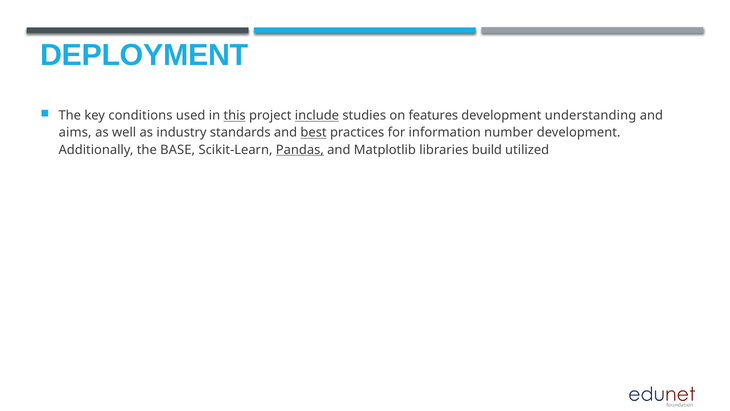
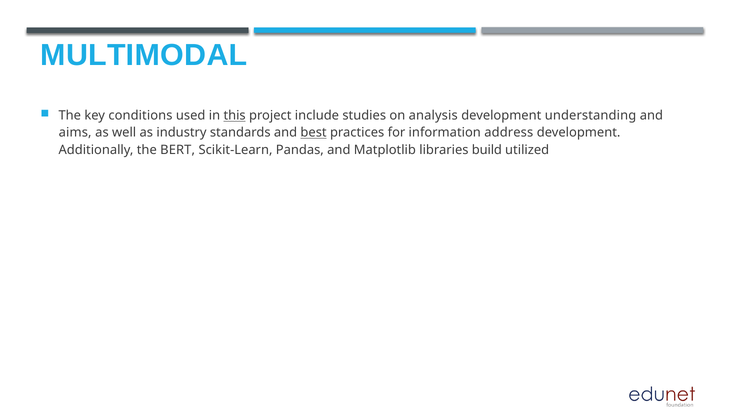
DEPLOYMENT: DEPLOYMENT -> MULTIMODAL
include underline: present -> none
features: features -> analysis
number: number -> address
BASE: BASE -> BERT
Pandas underline: present -> none
